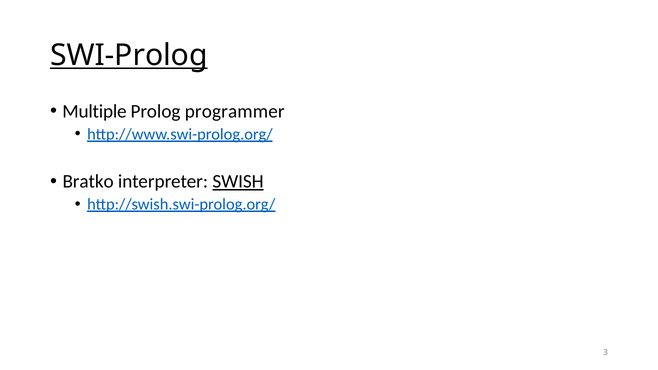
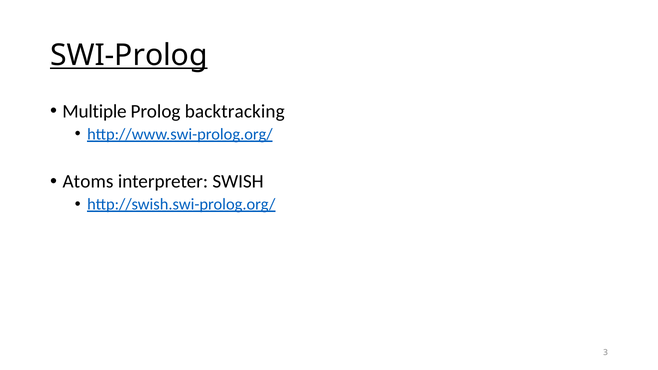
programmer: programmer -> backtracking
Bratko: Bratko -> Atoms
SWISH underline: present -> none
